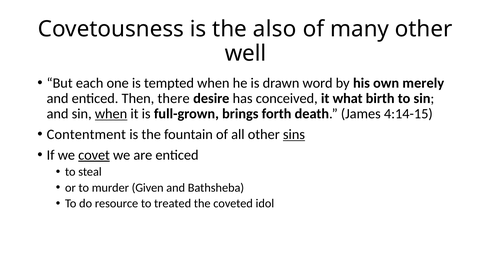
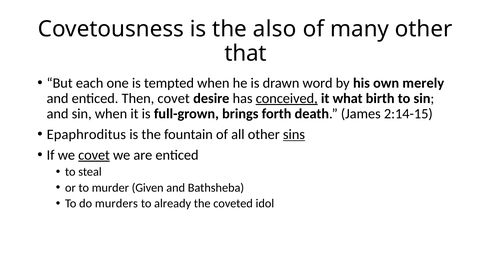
well: well -> that
Then there: there -> covet
conceived underline: none -> present
when at (111, 114) underline: present -> none
4:14-15: 4:14-15 -> 2:14-15
Contentment: Contentment -> Epaphroditus
resource: resource -> murders
treated: treated -> already
